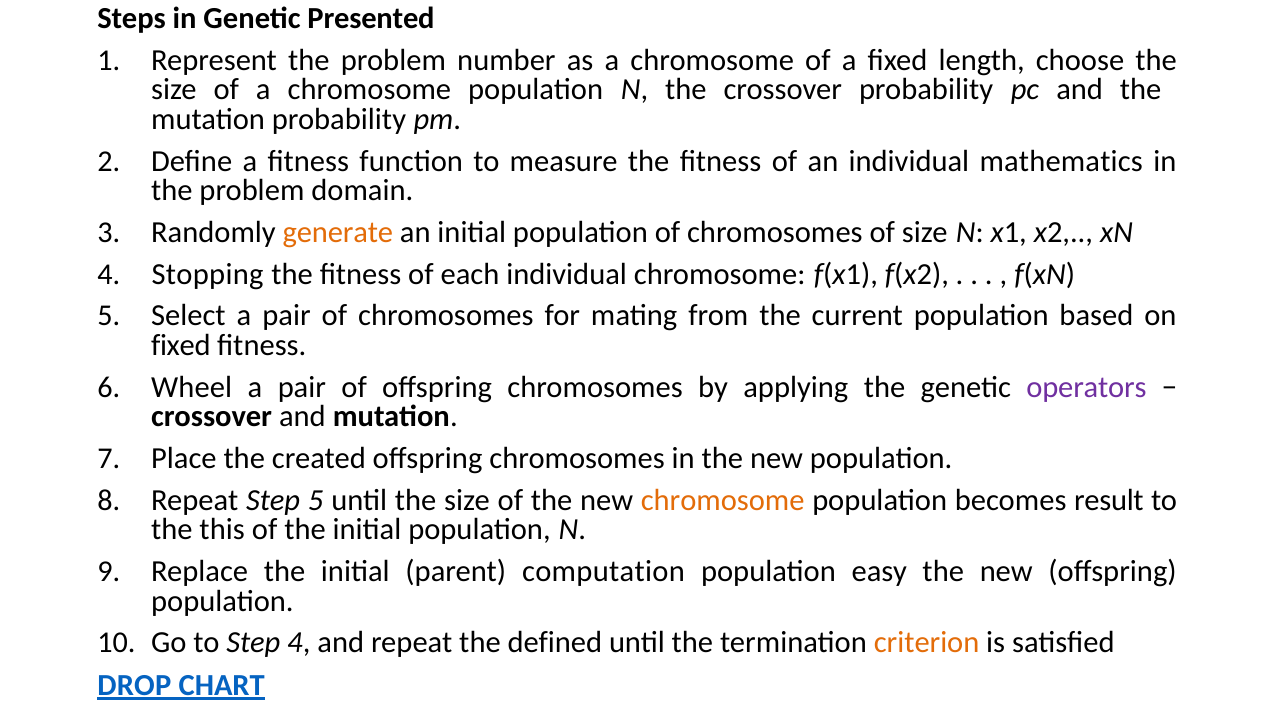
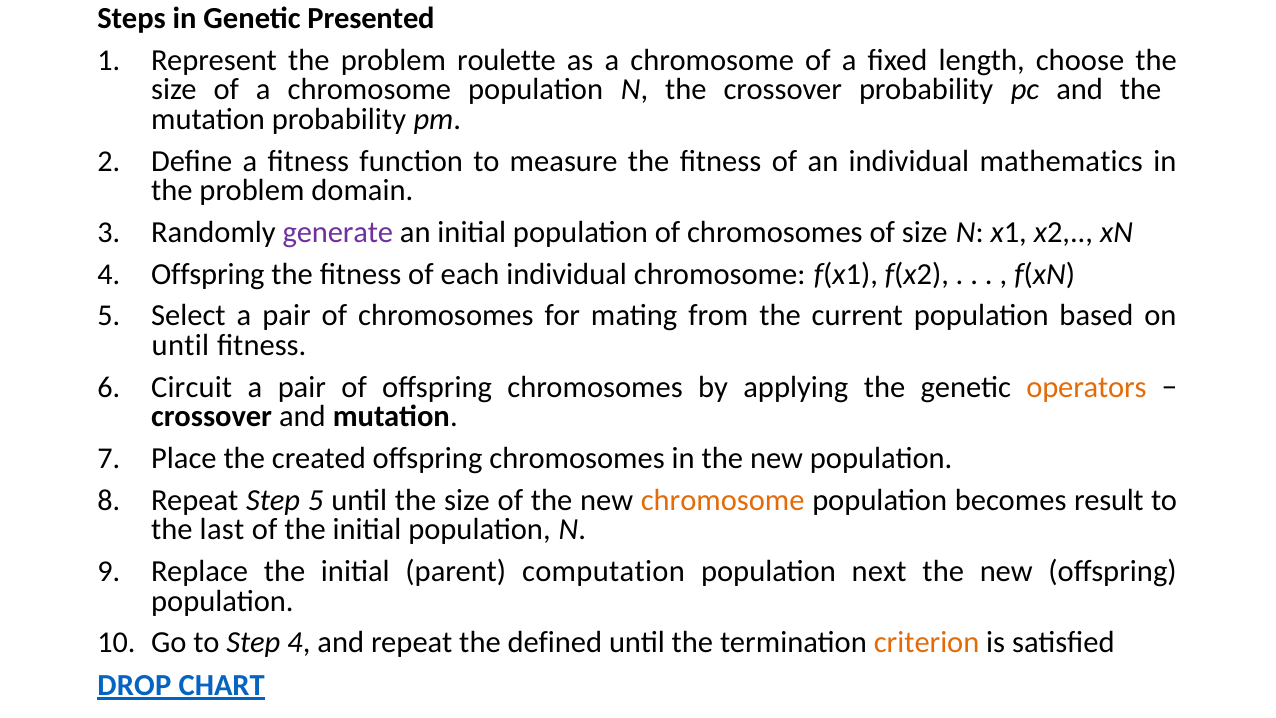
number: number -> roulette
generate colour: orange -> purple
4 Stopping: Stopping -> Offspring
fixed at (181, 345): fixed -> until
Wheel: Wheel -> Circuit
operators colour: purple -> orange
this: this -> last
easy: easy -> next
